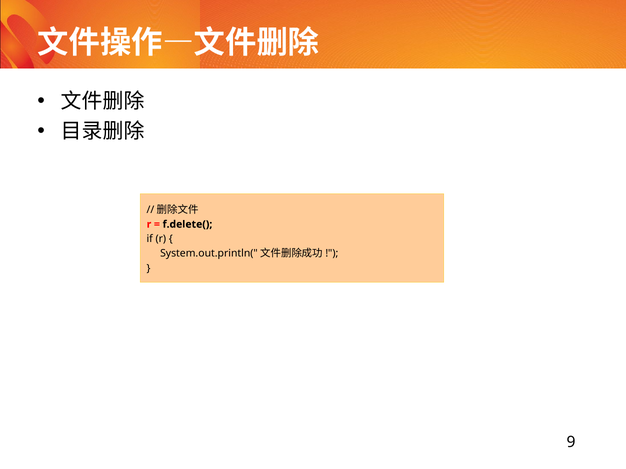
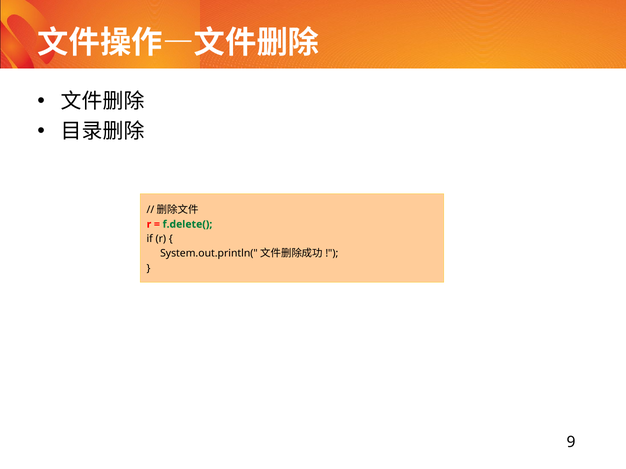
f.delete( colour: black -> green
